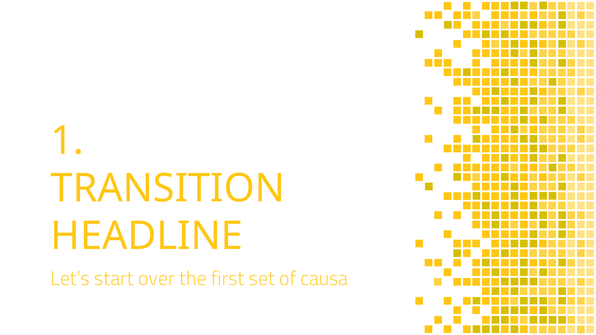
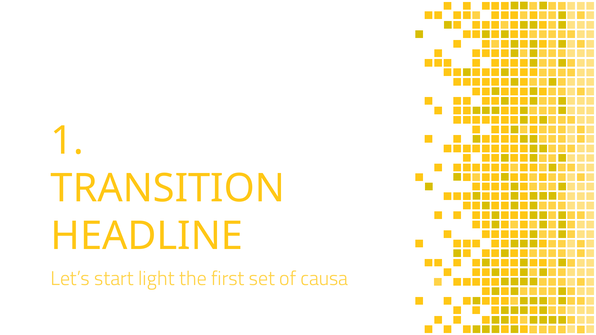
over: over -> light
